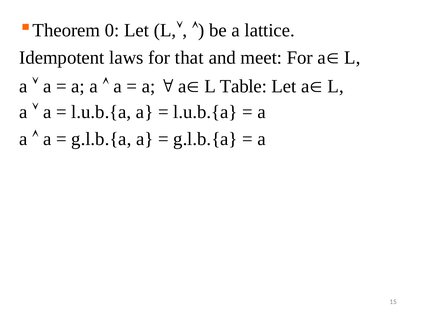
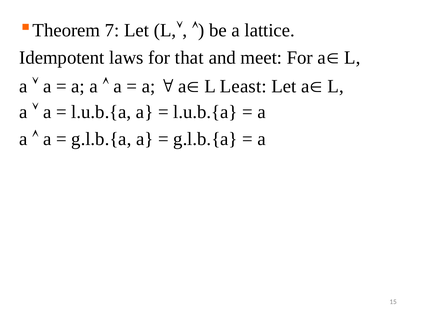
0: 0 -> 7
Table: Table -> Least
